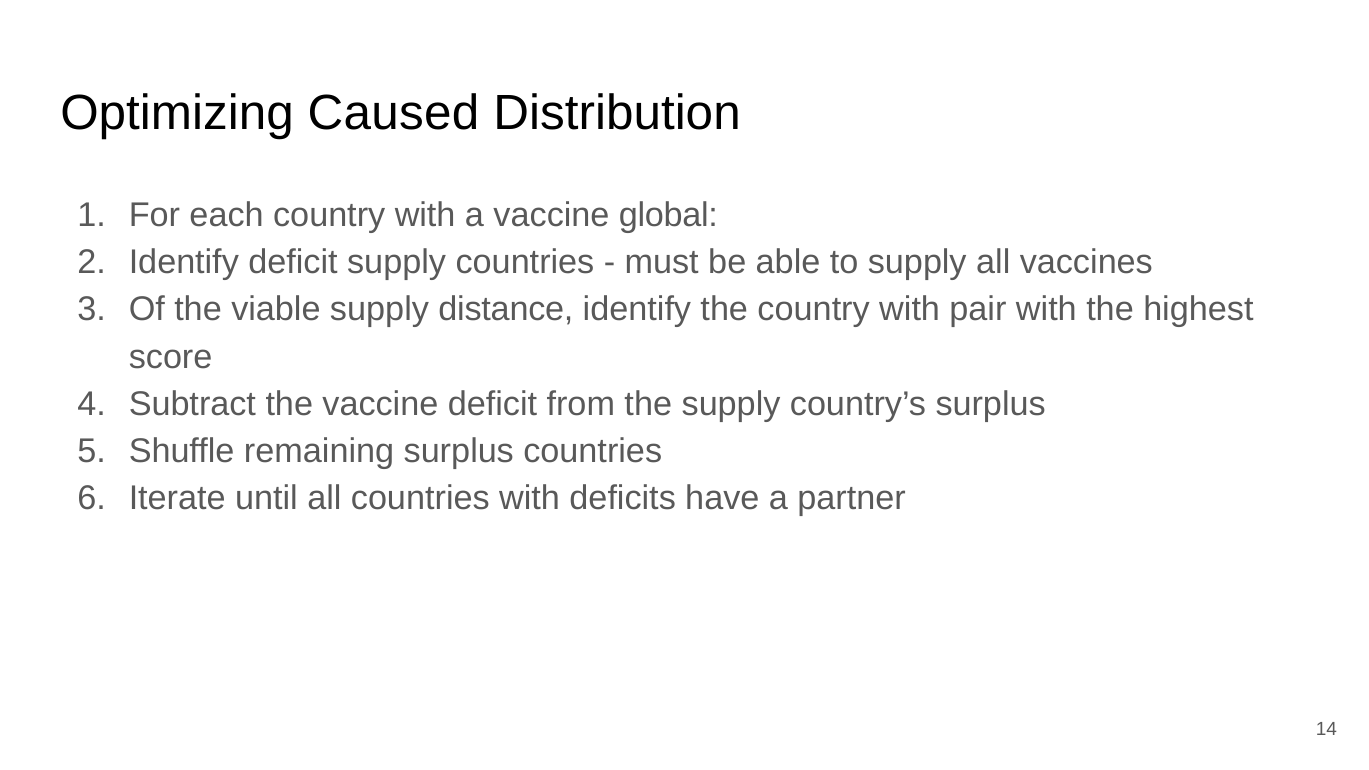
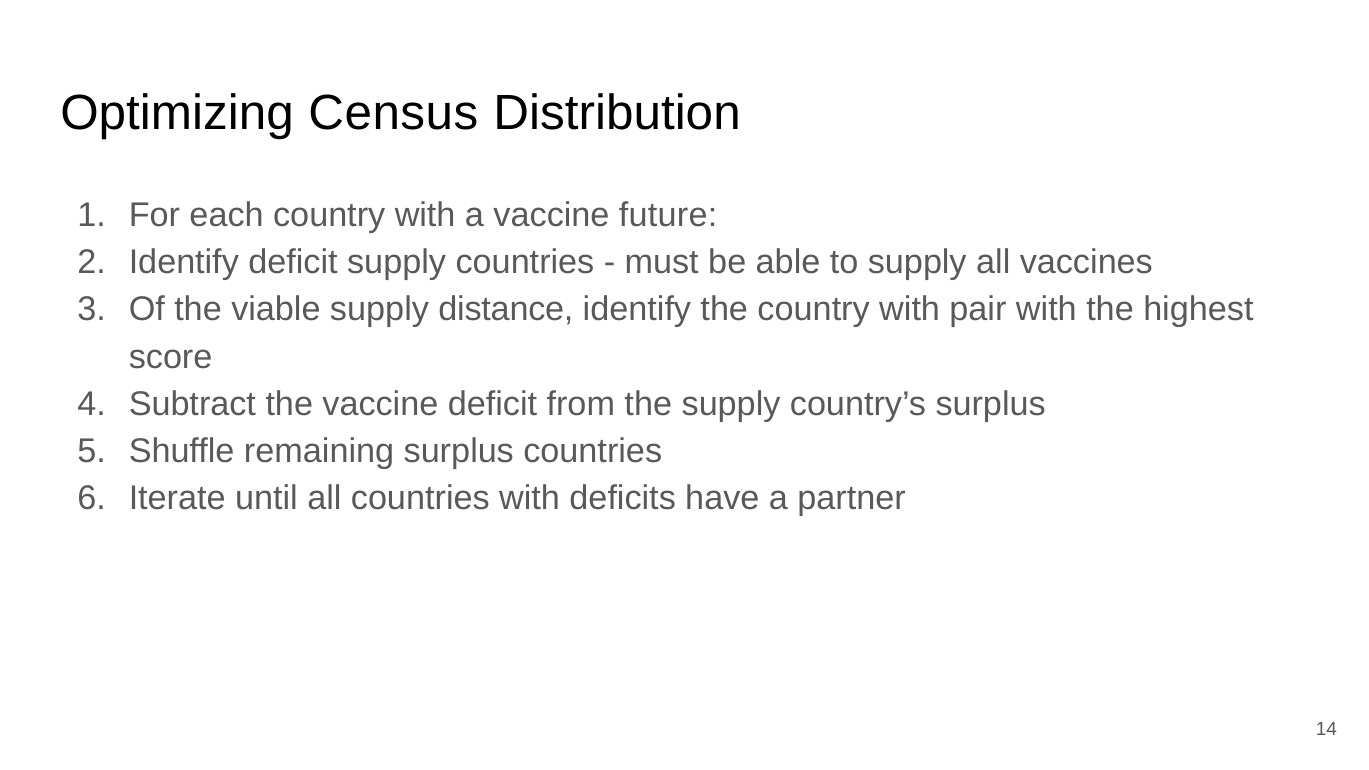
Caused: Caused -> Census
global: global -> future
